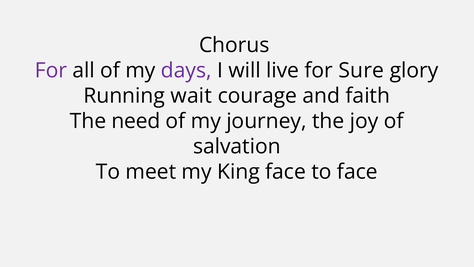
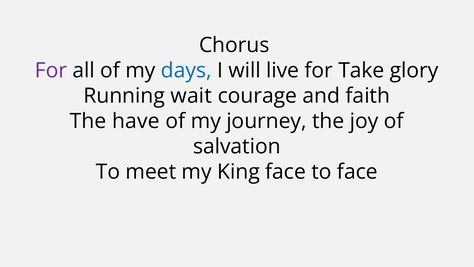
days colour: purple -> blue
Sure: Sure -> Take
need: need -> have
